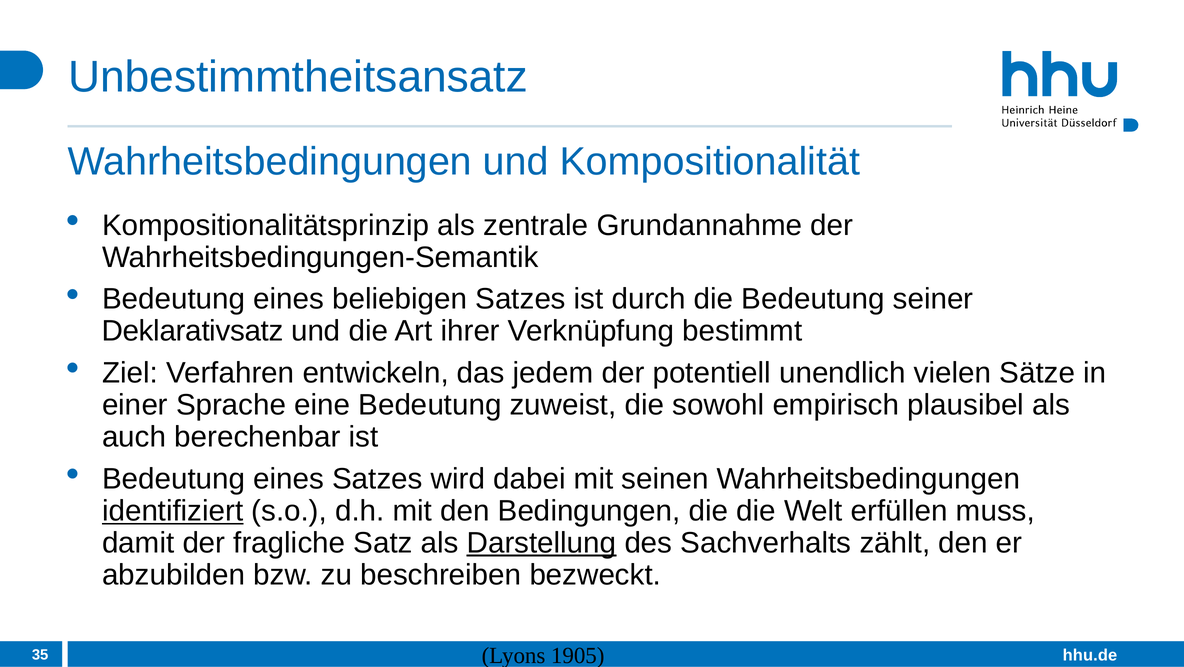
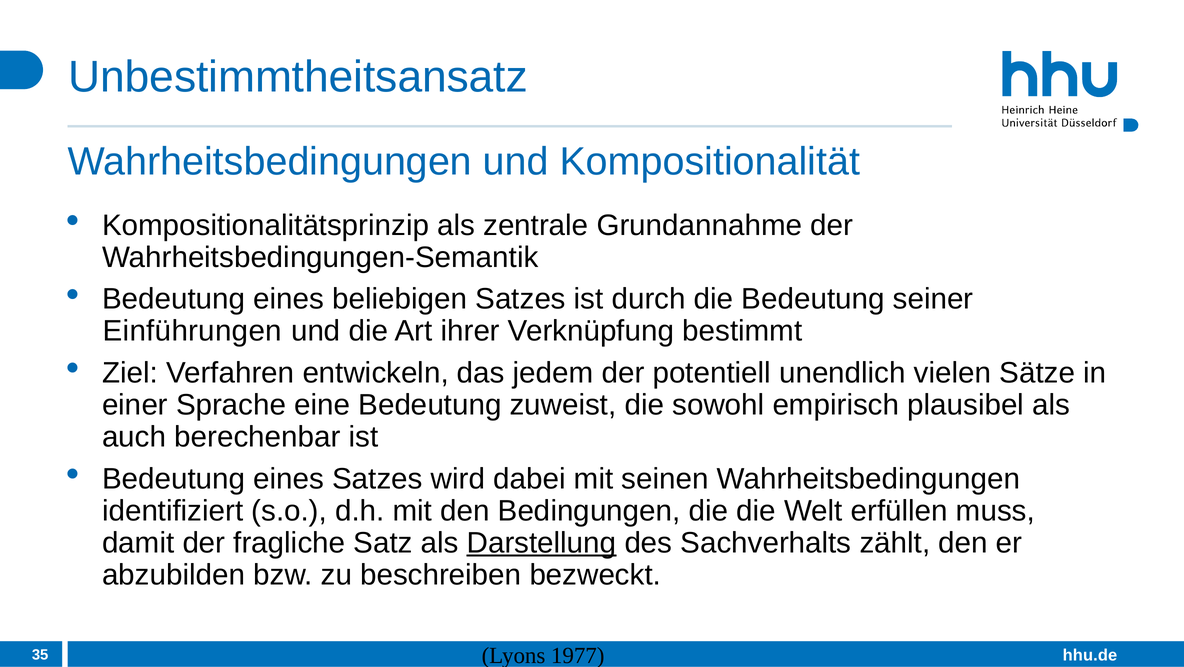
Deklarativsatz: Deklarativsatz -> Einführungen
identifiziert underline: present -> none
1905: 1905 -> 1977
